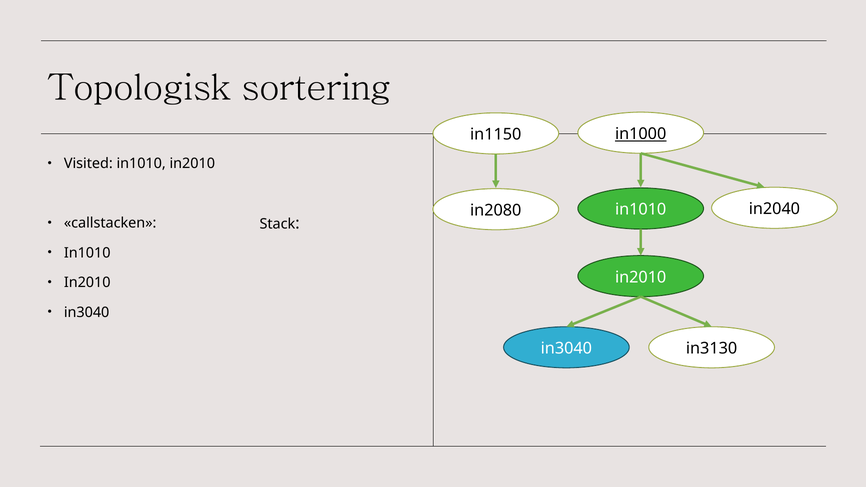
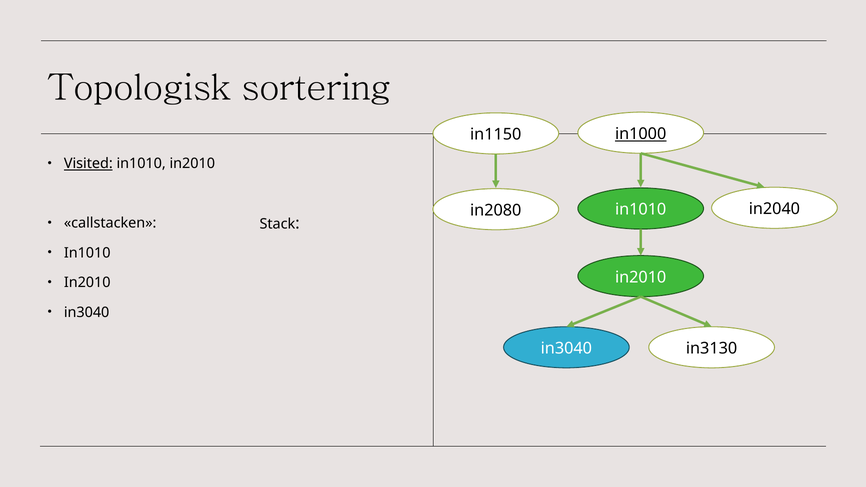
Visited underline: none -> present
